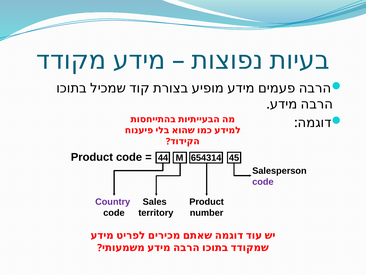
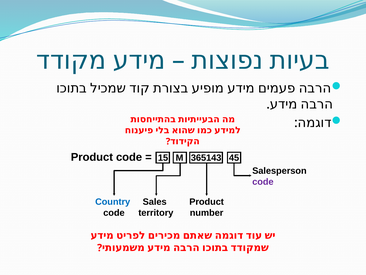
44: 44 -> 15
654314: 654314 -> 365143
Country colour: purple -> blue
